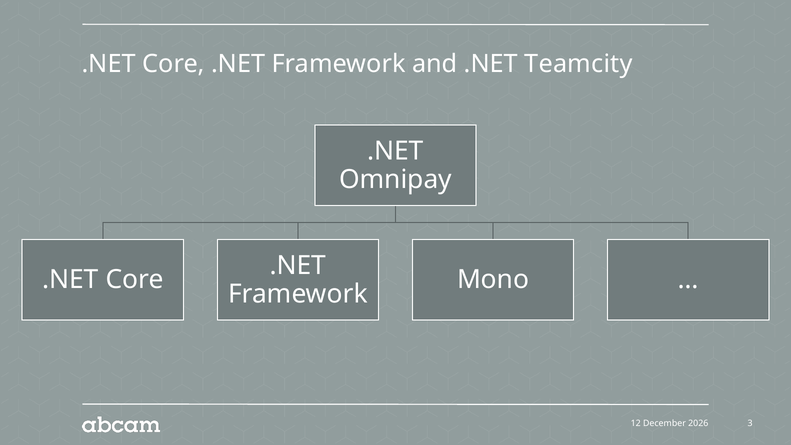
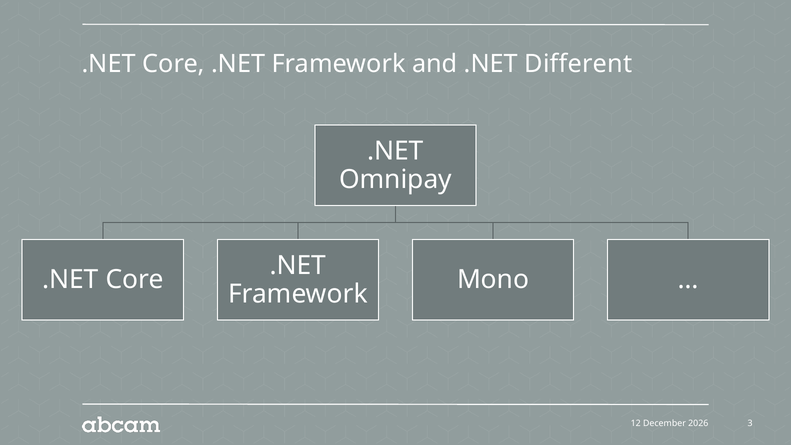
Teamcity: Teamcity -> Different
